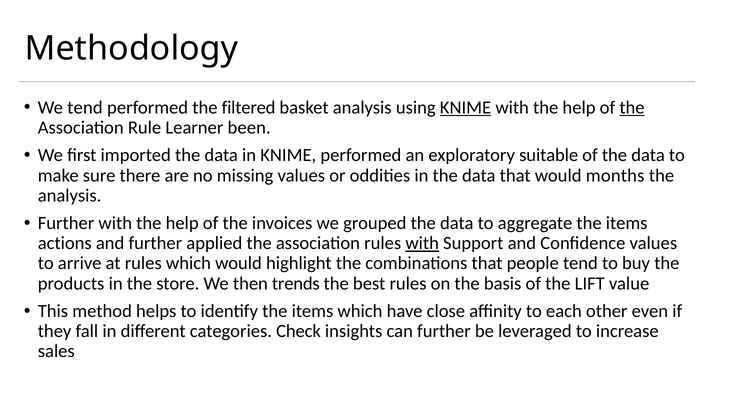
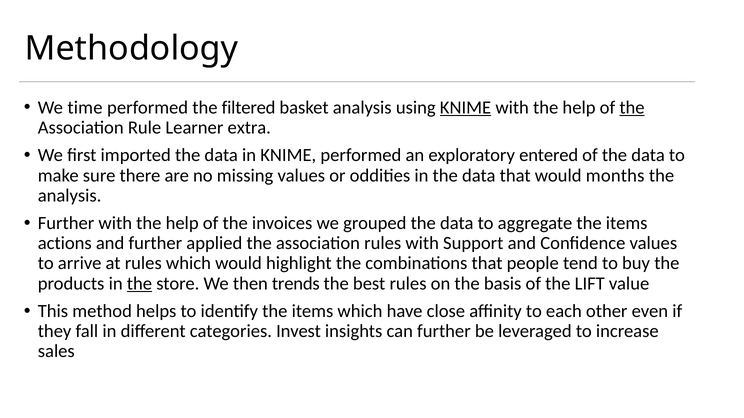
We tend: tend -> time
been: been -> extra
suitable: suitable -> entered
with at (422, 244) underline: present -> none
the at (139, 284) underline: none -> present
Check: Check -> Invest
